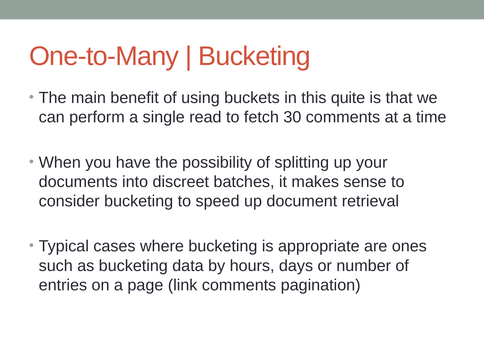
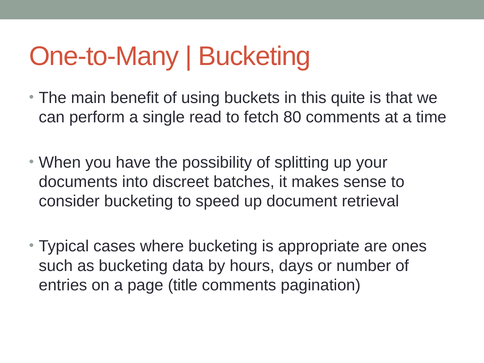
30: 30 -> 80
link: link -> title
